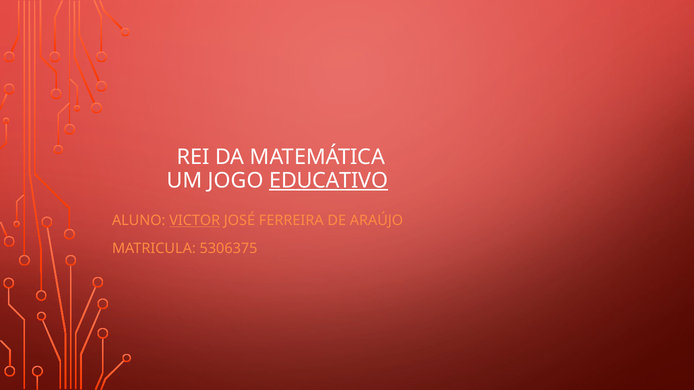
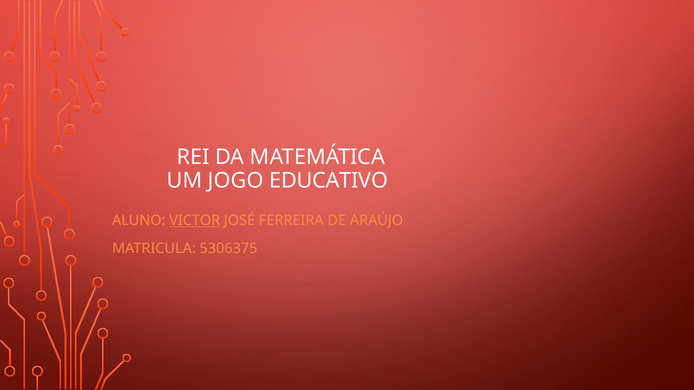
EDUCATIVO underline: present -> none
